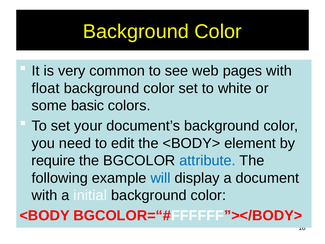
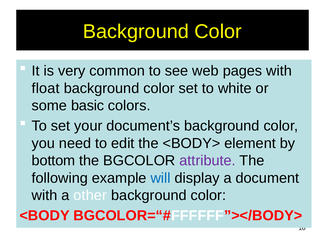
require: require -> bottom
attribute colour: blue -> purple
initial: initial -> other
